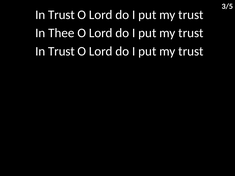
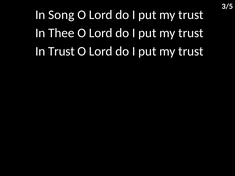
Trust at (61, 15): Trust -> Song
